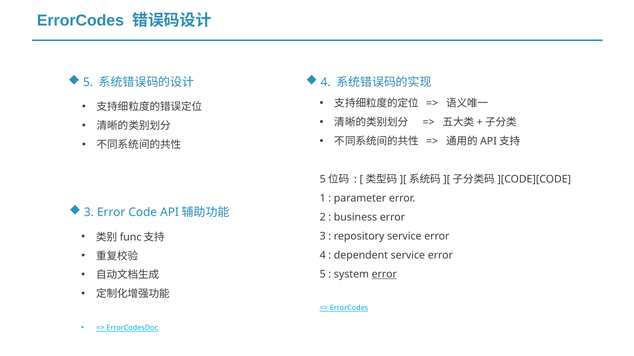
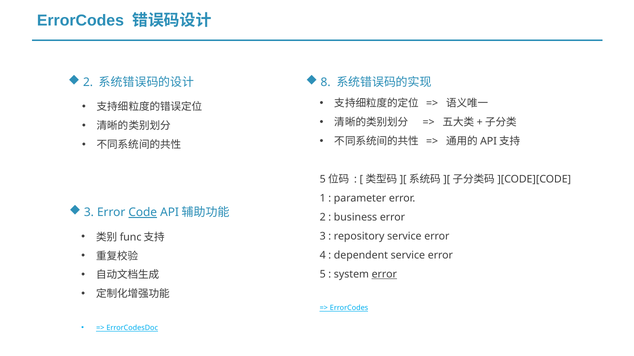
5 at (88, 82): 5 -> 2
4 at (326, 82): 4 -> 8
Code underline: none -> present
